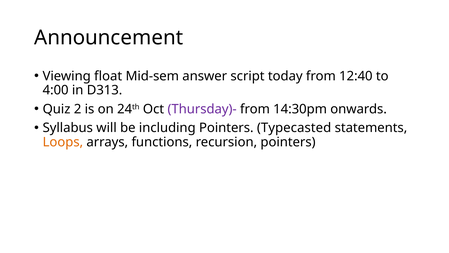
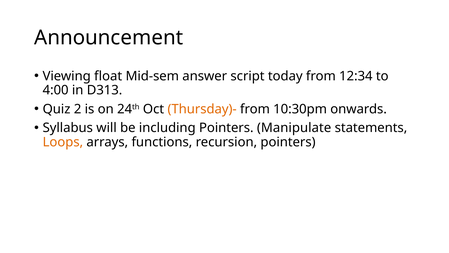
12:40: 12:40 -> 12:34
Thursday)- colour: purple -> orange
14:30pm: 14:30pm -> 10:30pm
Typecasted: Typecasted -> Manipulate
